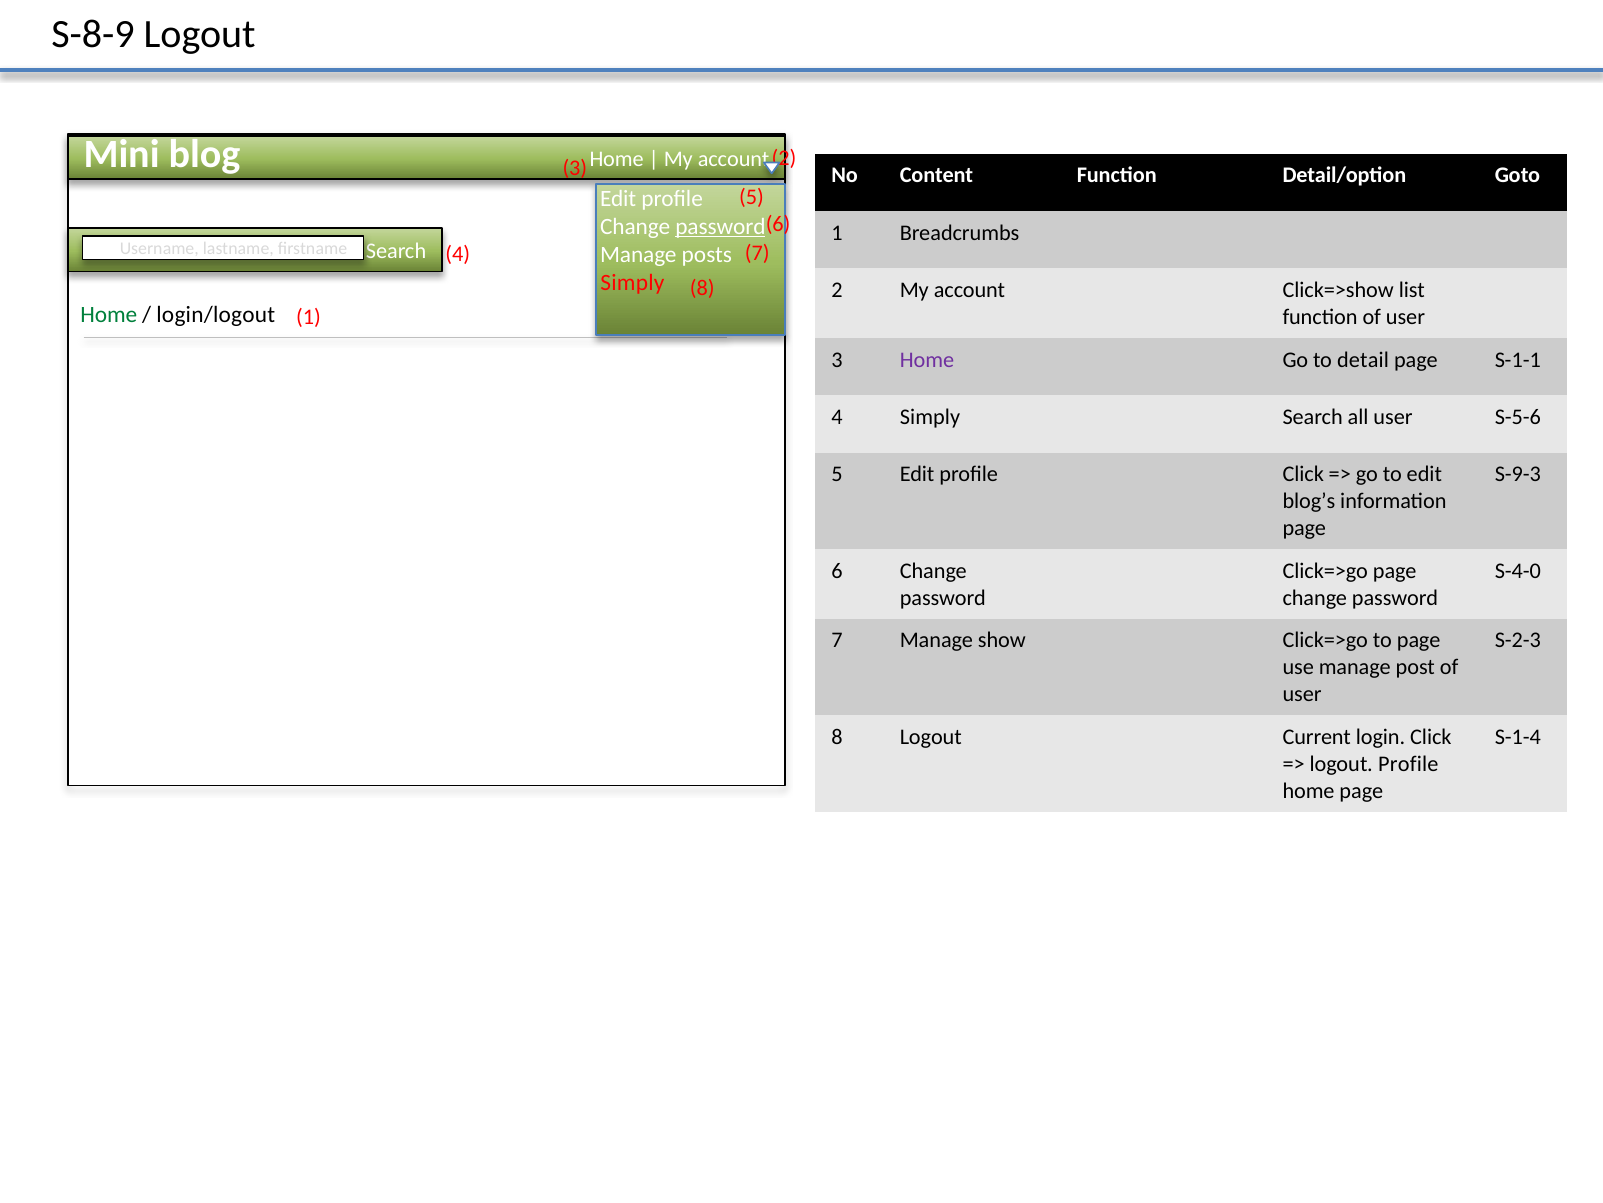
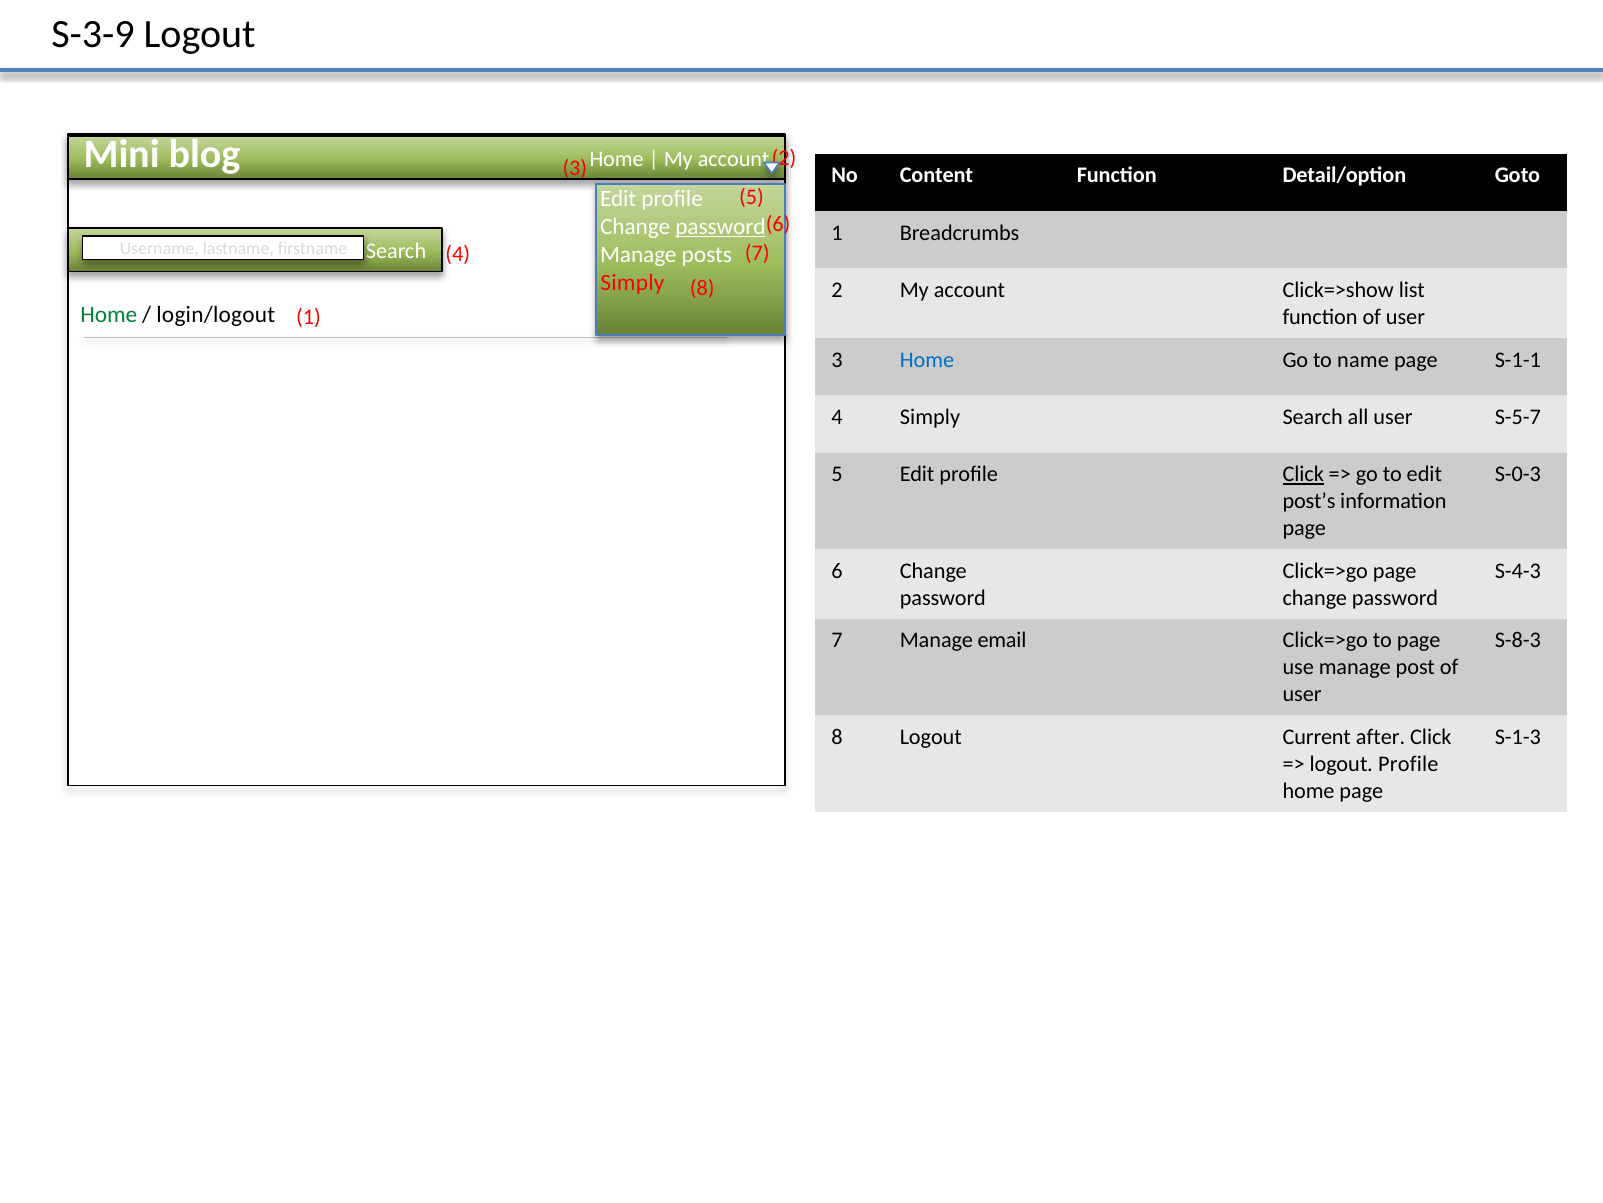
S-8-9: S-8-9 -> S-3-9
Home at (927, 360) colour: purple -> blue
detail: detail -> name
S-5-6: S-5-6 -> S-5-7
Click at (1303, 474) underline: none -> present
S-9-3: S-9-3 -> S-0-3
blog’s: blog’s -> post’s
S-4-0: S-4-0 -> S-4-3
show: show -> email
S-2-3: S-2-3 -> S-8-3
login: login -> after
S-1-4: S-1-4 -> S-1-3
